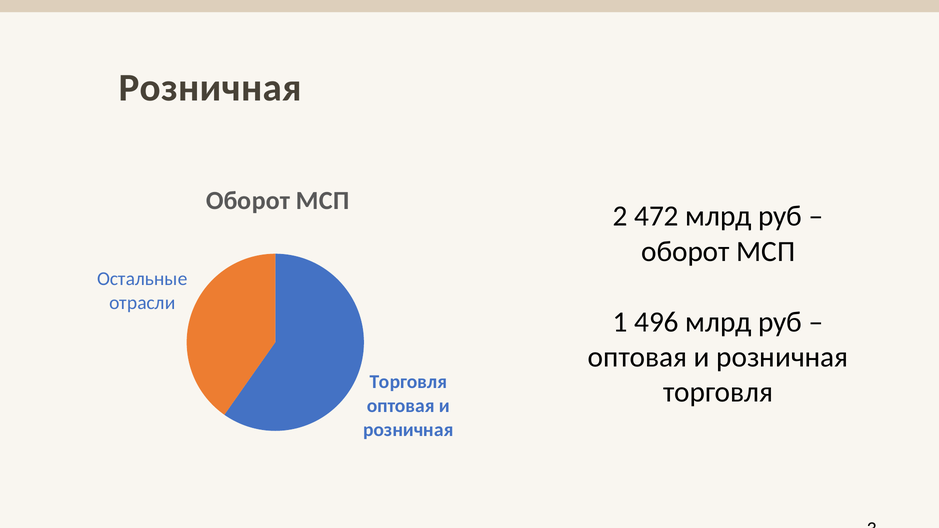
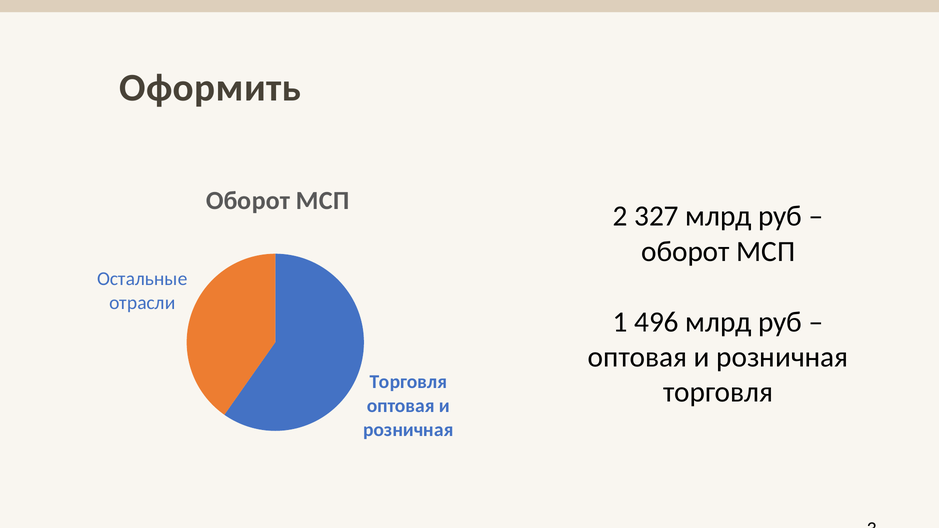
Розничная at (210, 88): Розничная -> Оформить
472: 472 -> 327
